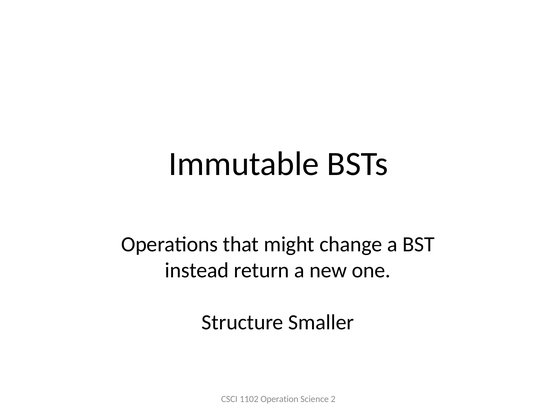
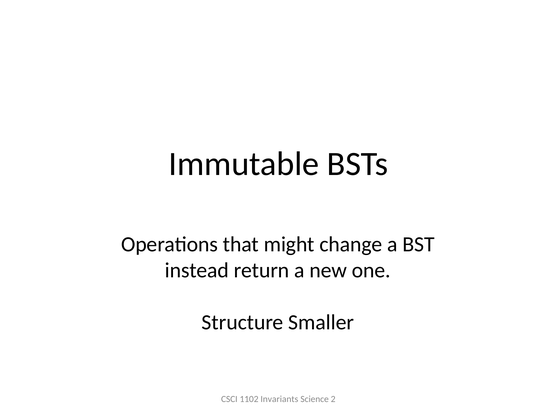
Operation: Operation -> Invariants
